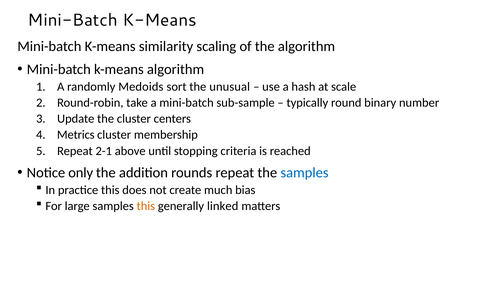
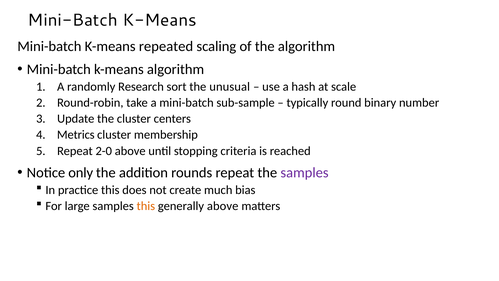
similarity: similarity -> repeated
Medoids: Medoids -> Research
2-1: 2-1 -> 2-0
samples at (305, 173) colour: blue -> purple
generally linked: linked -> above
